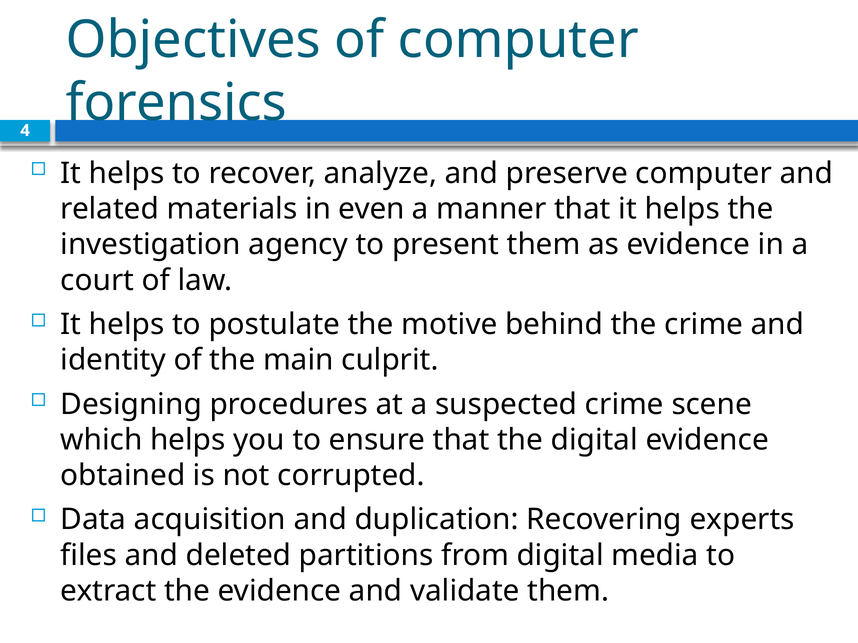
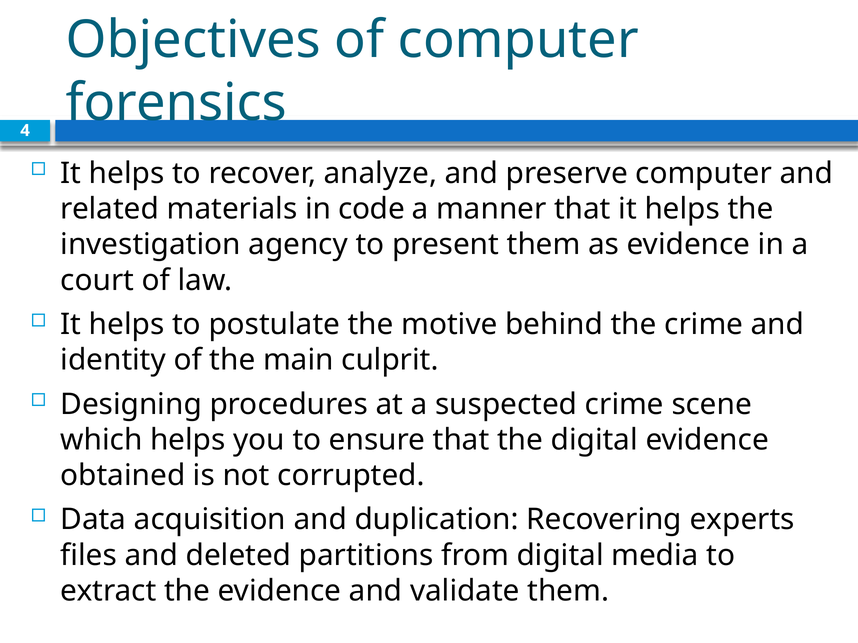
even: even -> code
